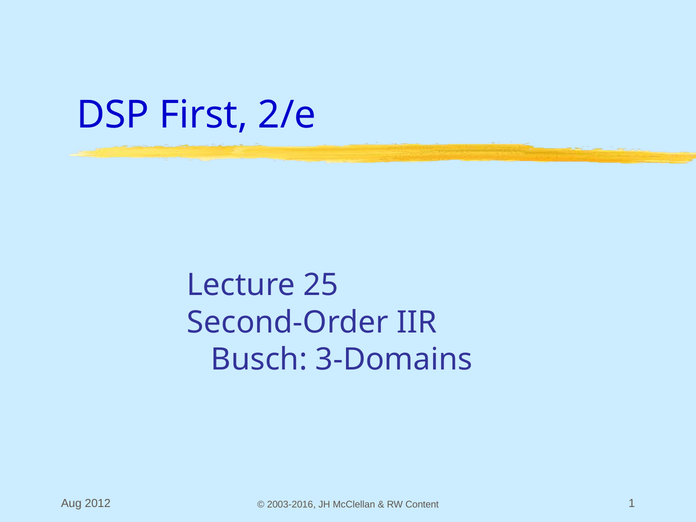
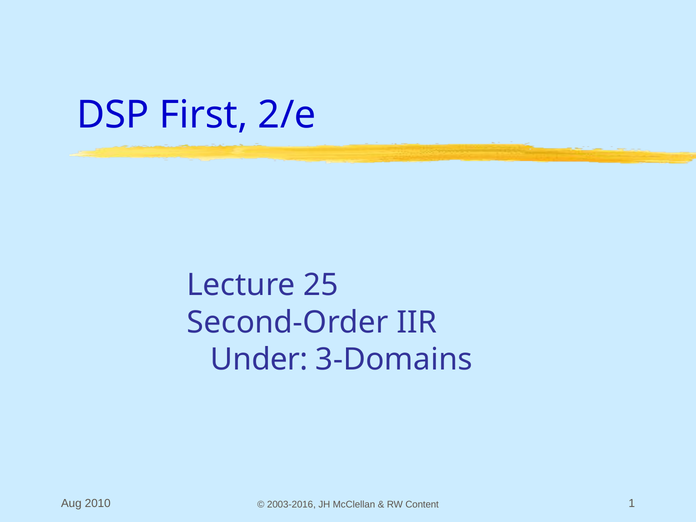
Busch: Busch -> Under
2012: 2012 -> 2010
